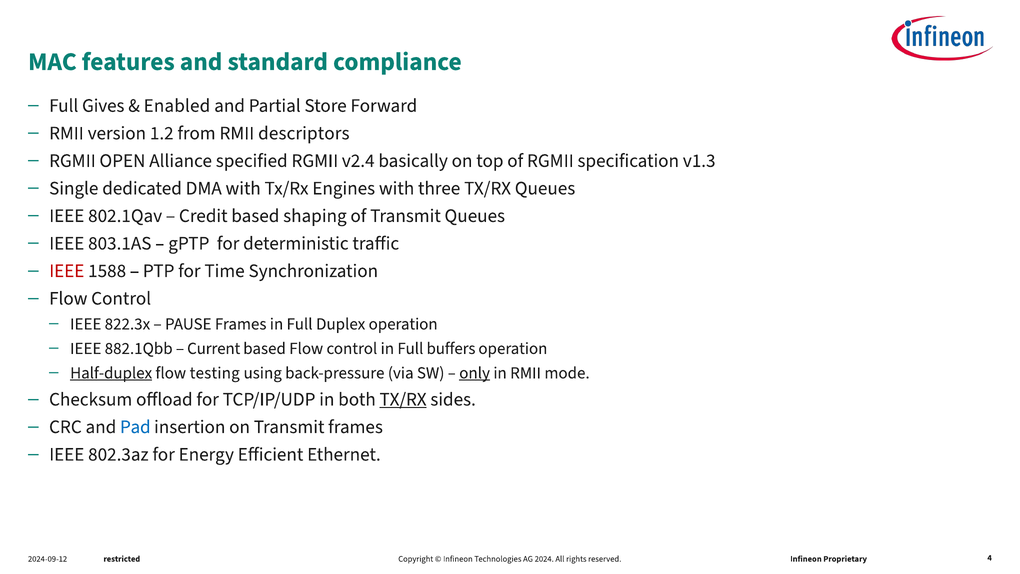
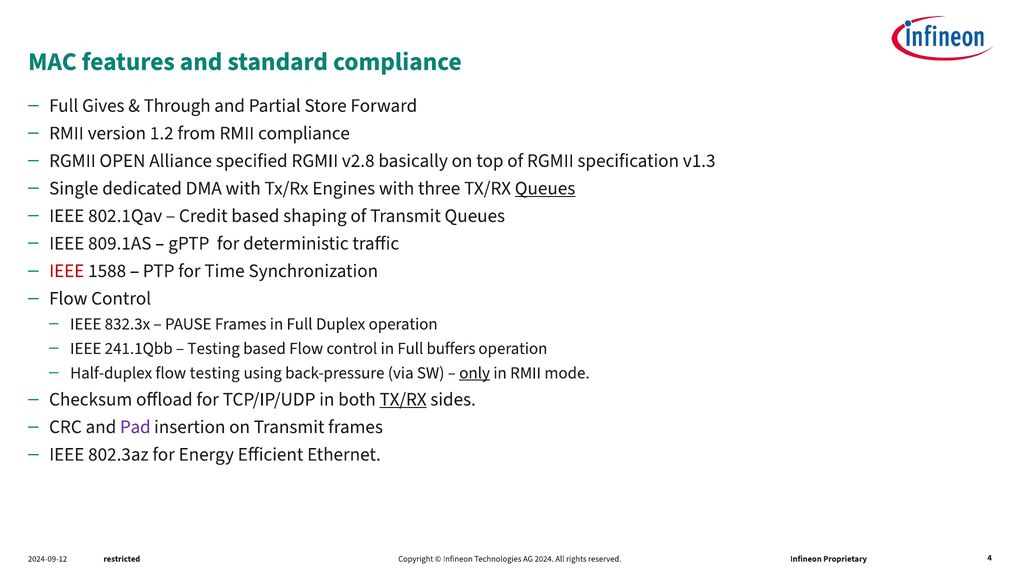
Enabled: Enabled -> Through
RMII descriptors: descriptors -> compliance
v2.4: v2.4 -> v2.8
Queues at (545, 188) underline: none -> present
803.1AS: 803.1AS -> 809.1AS
822.3x: 822.3x -> 832.3x
882.1Qbb: 882.1Qbb -> 241.1Qbb
Current at (214, 348): Current -> Testing
Half-duplex underline: present -> none
Pad colour: blue -> purple
